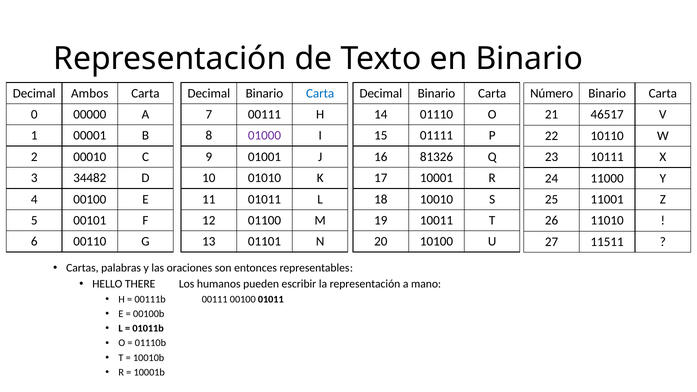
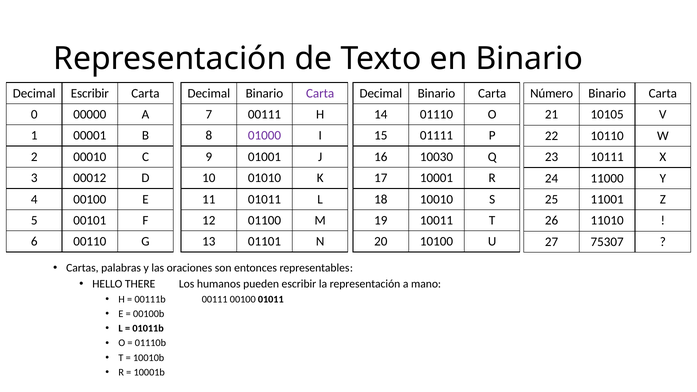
Decimal Ambos: Ambos -> Escribir
Carta at (320, 93) colour: blue -> purple
46517: 46517 -> 10105
81326: 81326 -> 10030
34482: 34482 -> 00012
11511: 11511 -> 75307
